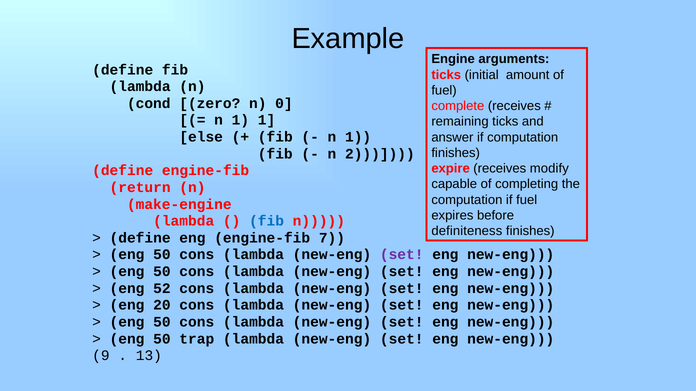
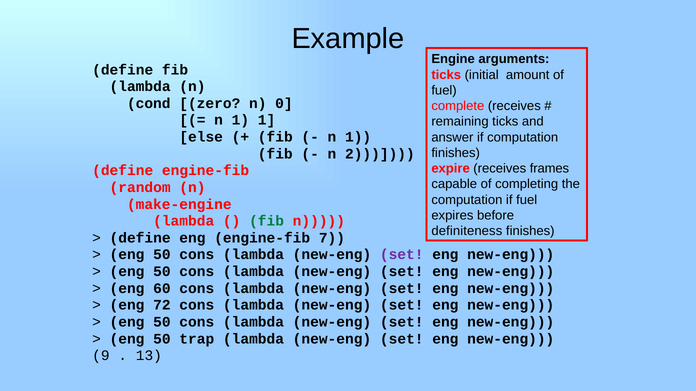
modify: modify -> frames
return: return -> random
fib at (267, 221) colour: blue -> green
52: 52 -> 60
20: 20 -> 72
